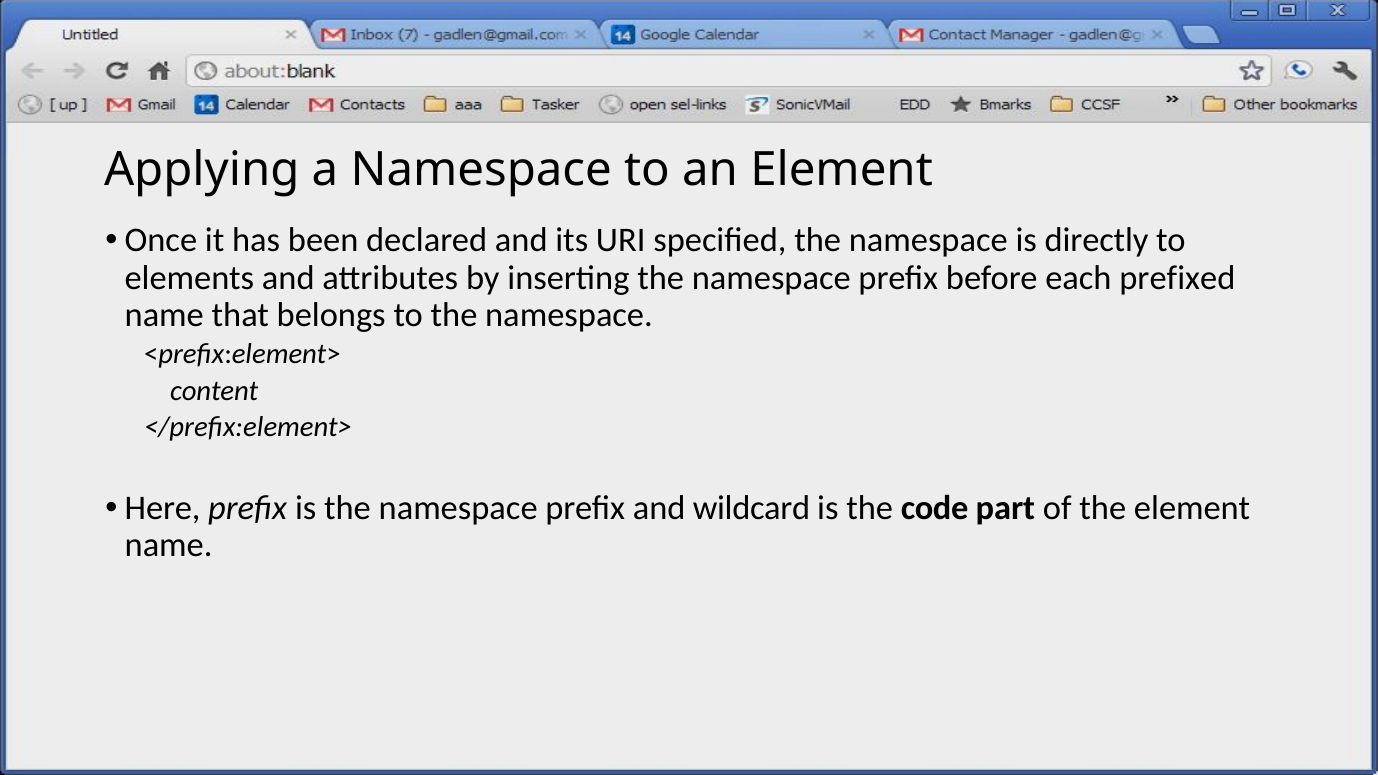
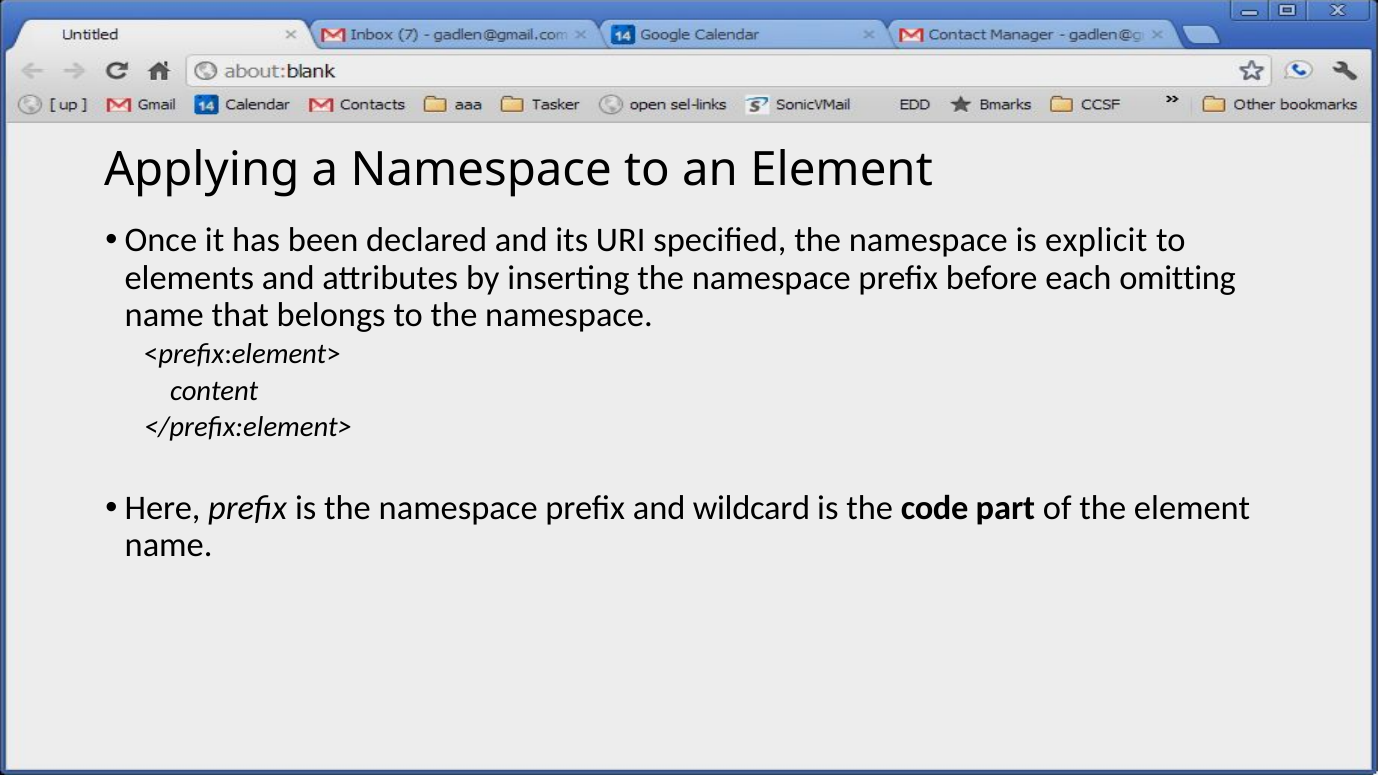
directly: directly -> explicit
prefixed: prefixed -> omitting
